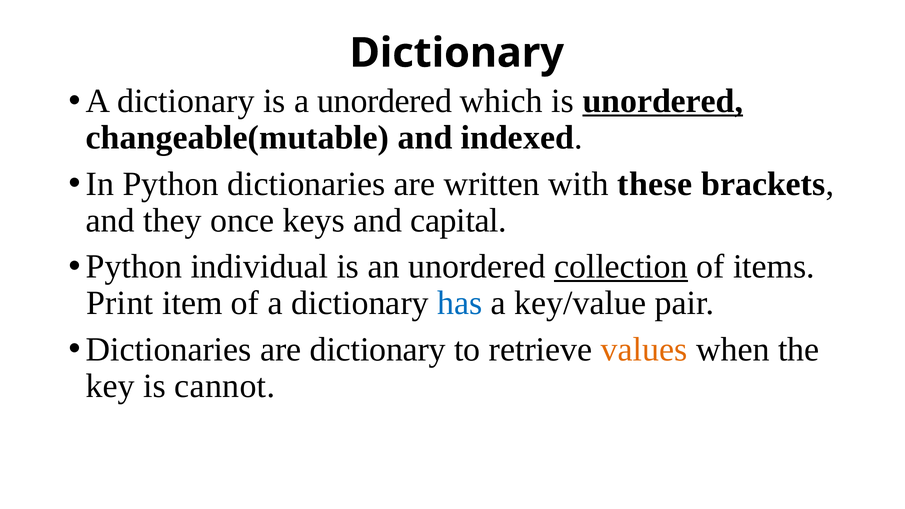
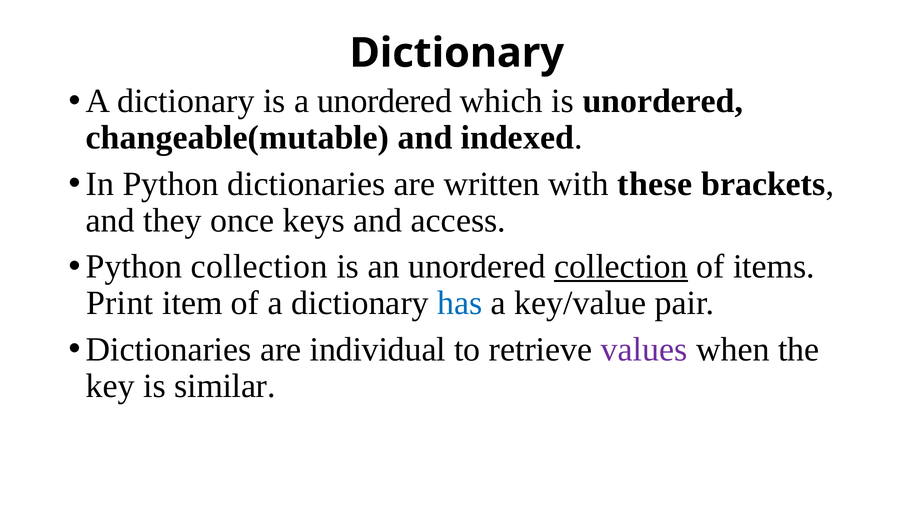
unordered at (663, 101) underline: present -> none
capital: capital -> access
Python individual: individual -> collection
are dictionary: dictionary -> individual
values colour: orange -> purple
cannot: cannot -> similar
